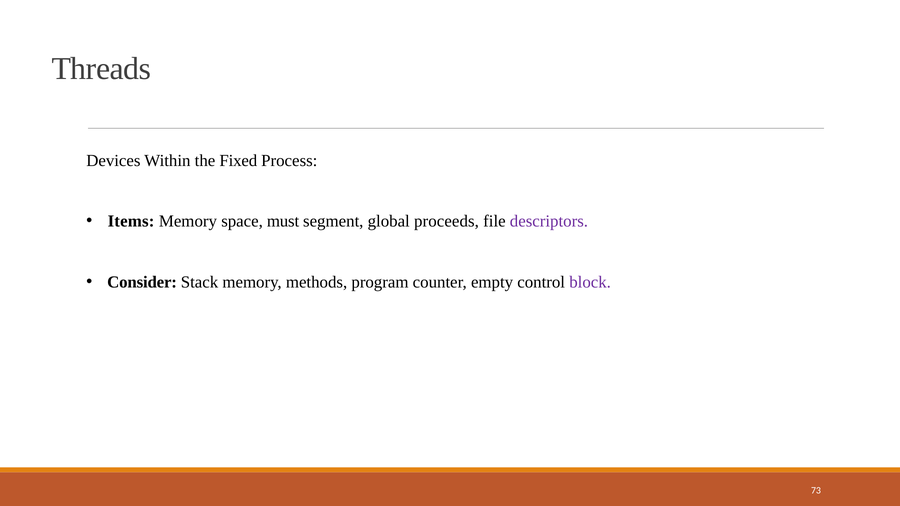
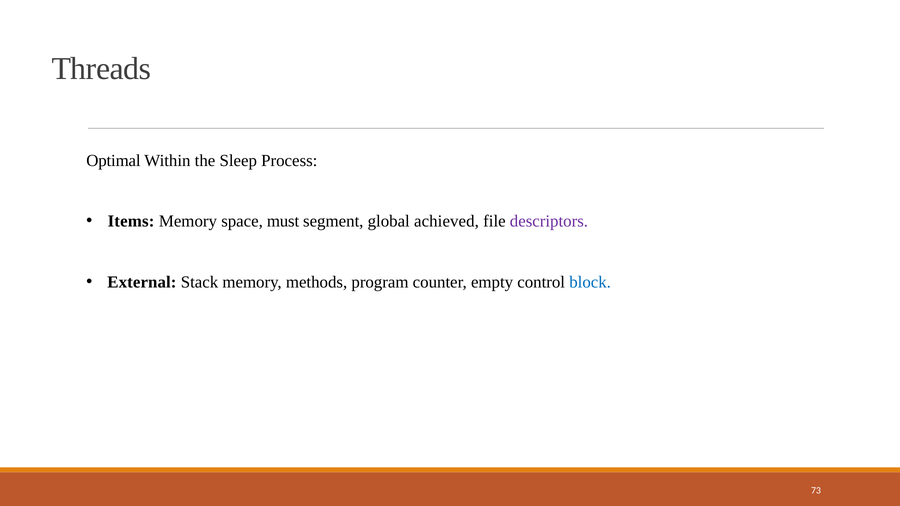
Devices: Devices -> Optimal
Fixed: Fixed -> Sleep
proceeds: proceeds -> achieved
Consider: Consider -> External
block colour: purple -> blue
